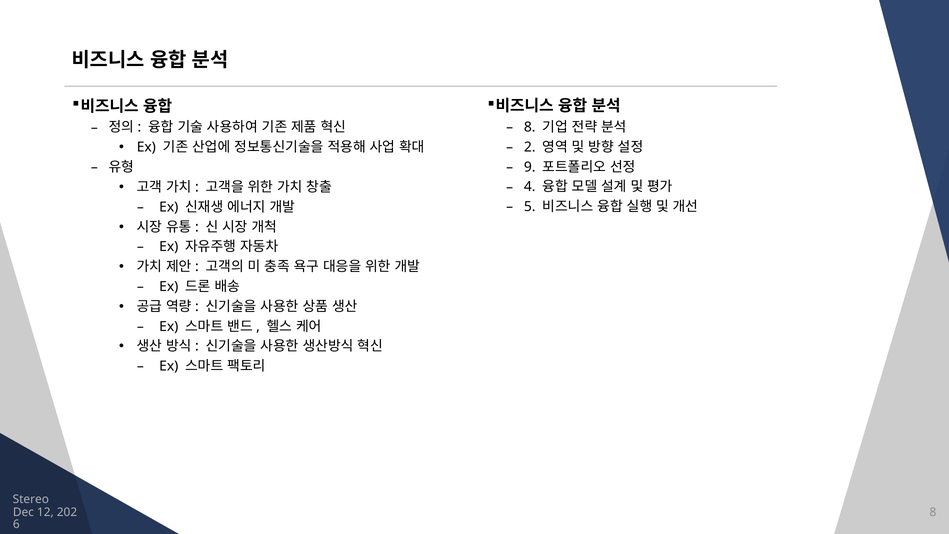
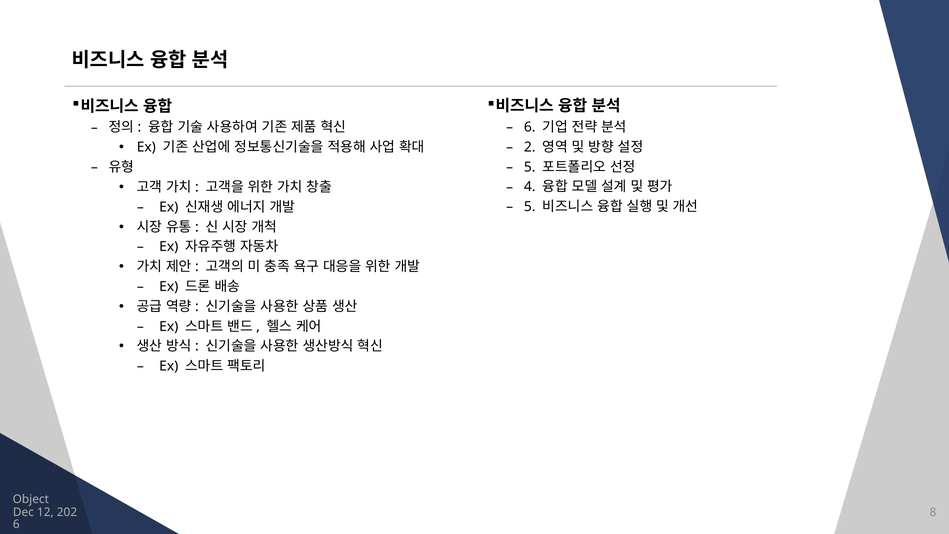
8 at (530, 127): 8 -> 6
9 at (530, 167): 9 -> 5
Stereo: Stereo -> Object
